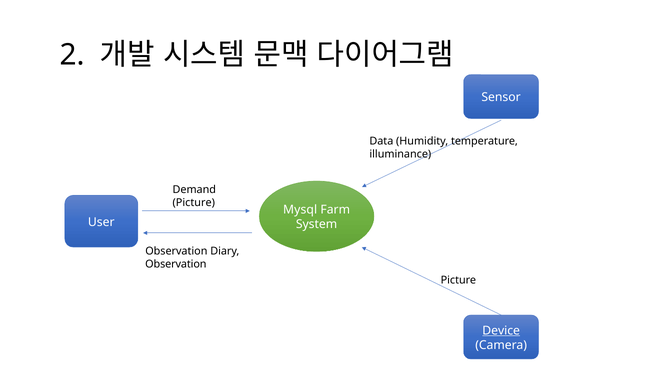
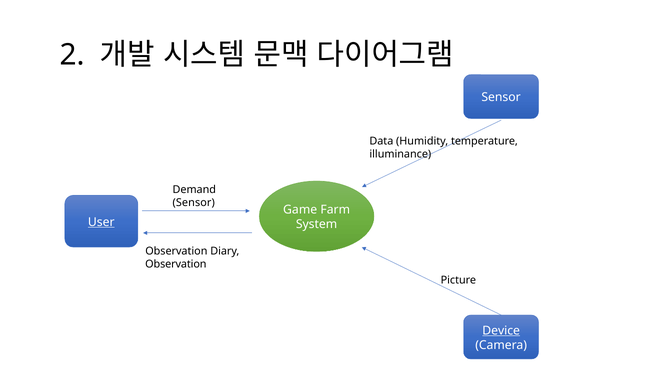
Picture at (194, 202): Picture -> Sensor
Mysql: Mysql -> Game
User underline: none -> present
